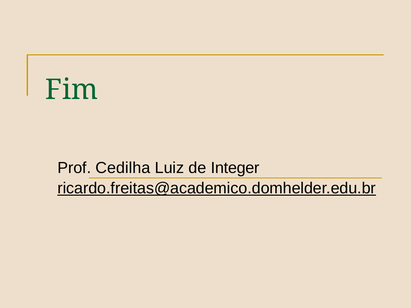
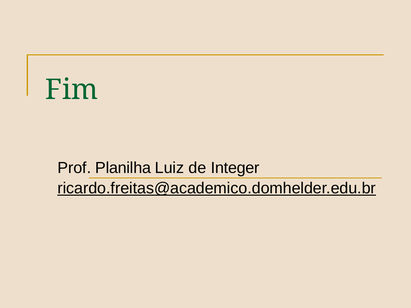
Cedilha: Cedilha -> Planilha
